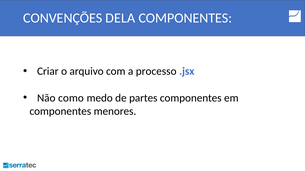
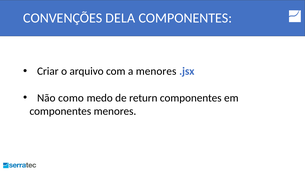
a processo: processo -> menores
partes: partes -> return
